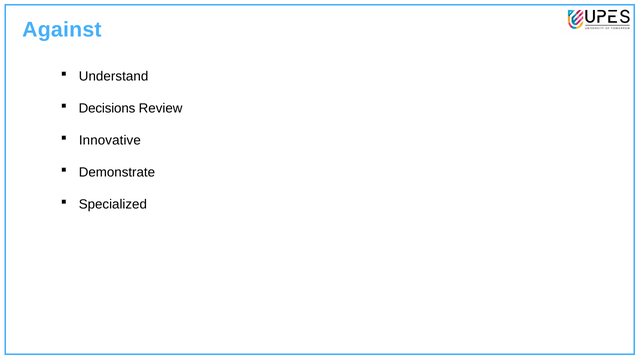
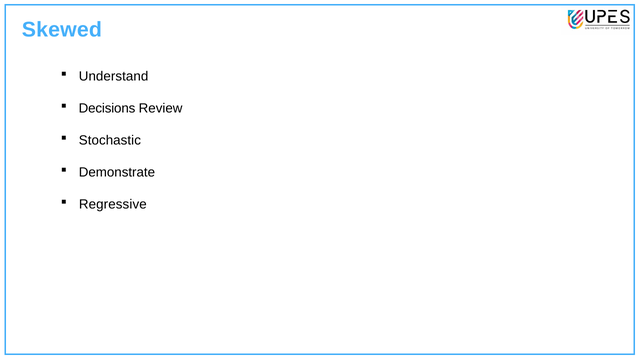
Against: Against -> Skewed
Innovative: Innovative -> Stochastic
Specialized: Specialized -> Regressive
